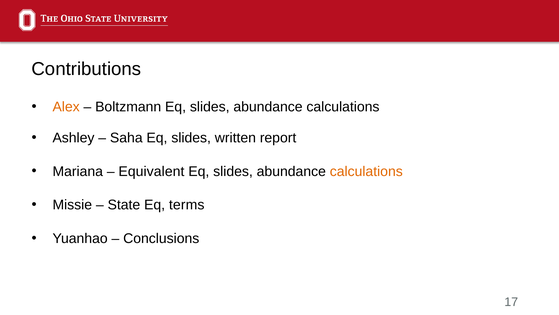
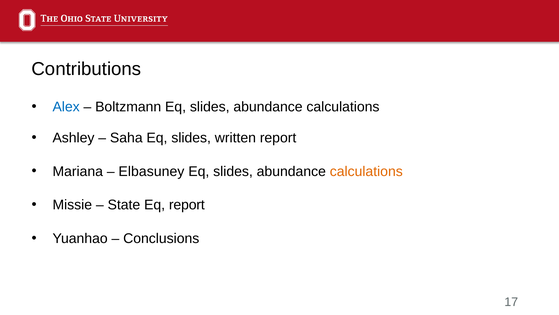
Alex colour: orange -> blue
Equivalent: Equivalent -> Elbasuney
Eq terms: terms -> report
